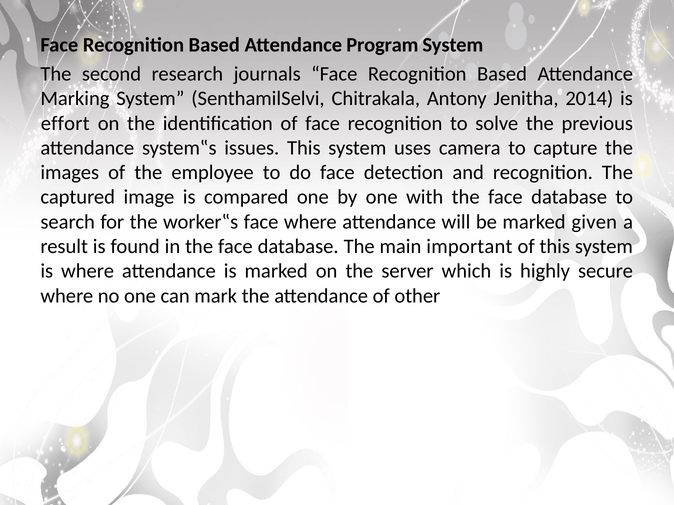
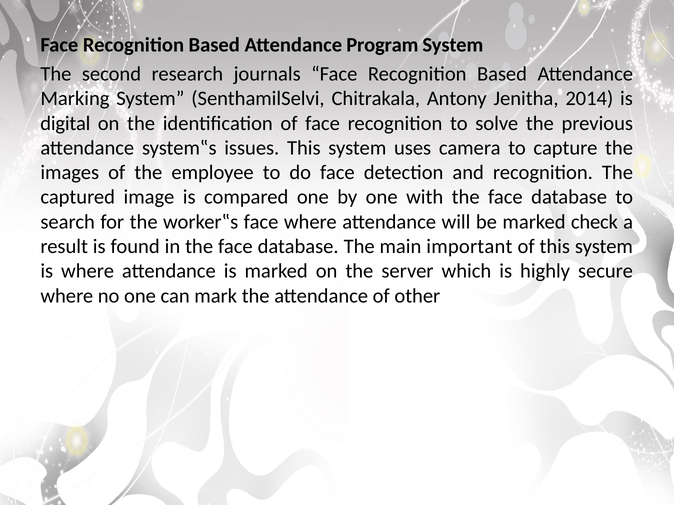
effort: effort -> digital
given: given -> check
